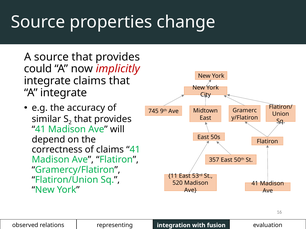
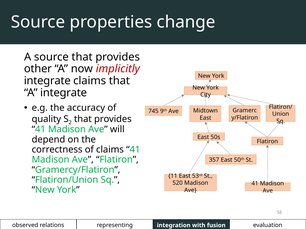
could: could -> other
similar: similar -> quality
